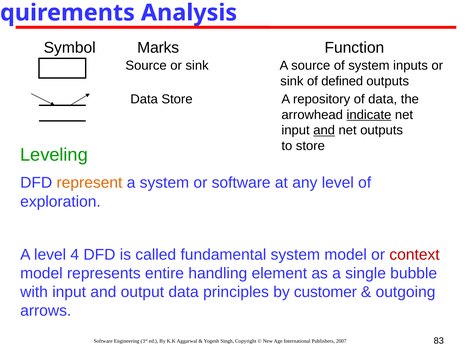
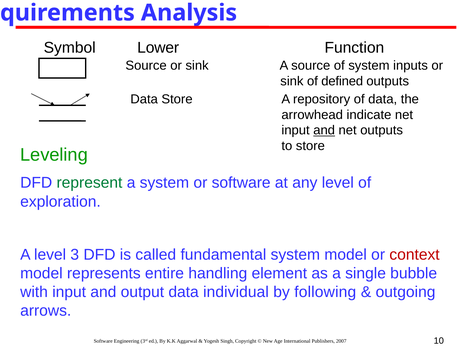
Marks: Marks -> Lower
indicate underline: present -> none
represent colour: orange -> green
4: 4 -> 3
principles: principles -> individual
customer: customer -> following
83: 83 -> 10
